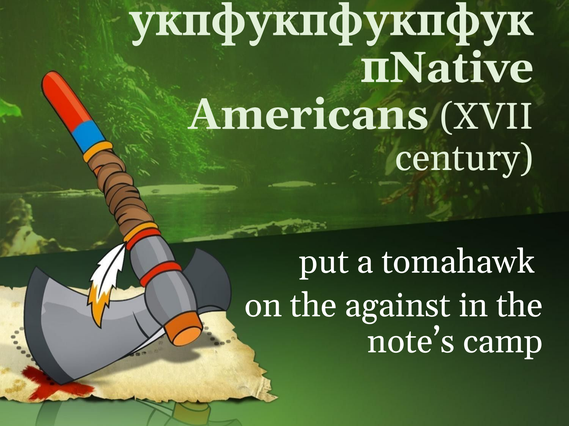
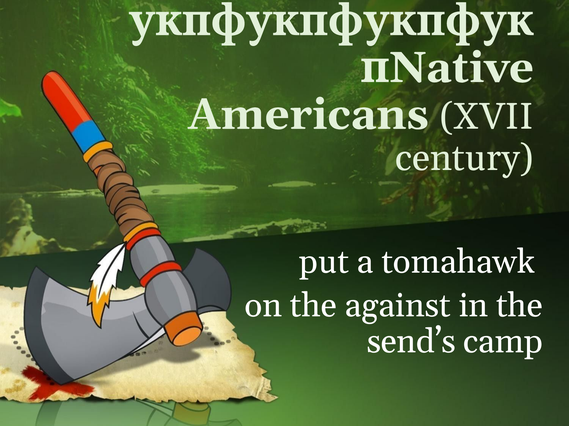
note’s: note’s -> send’s
